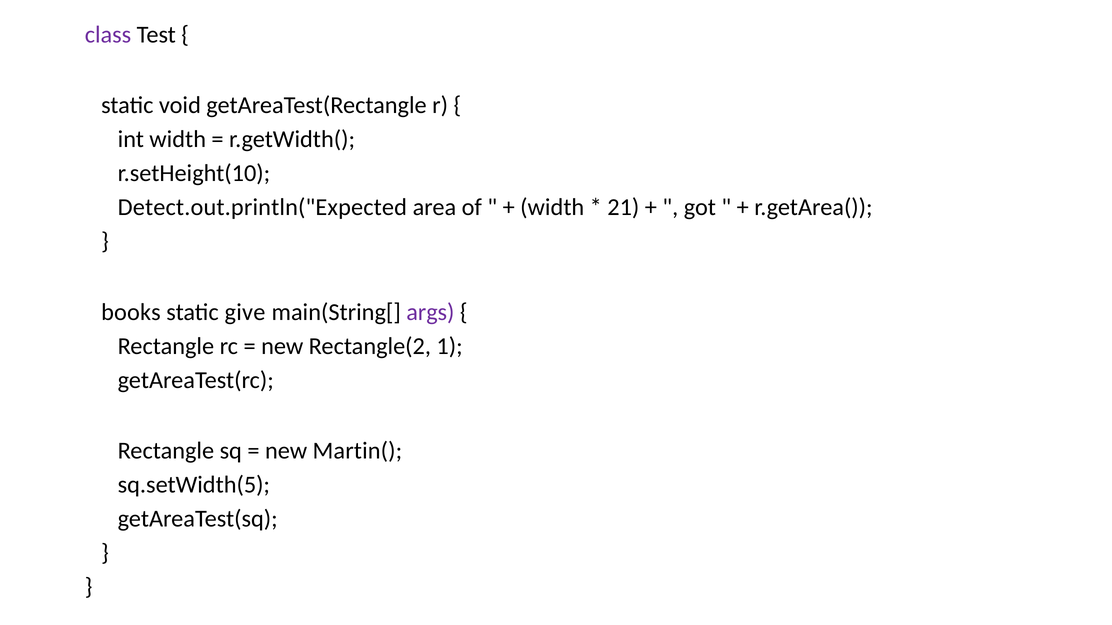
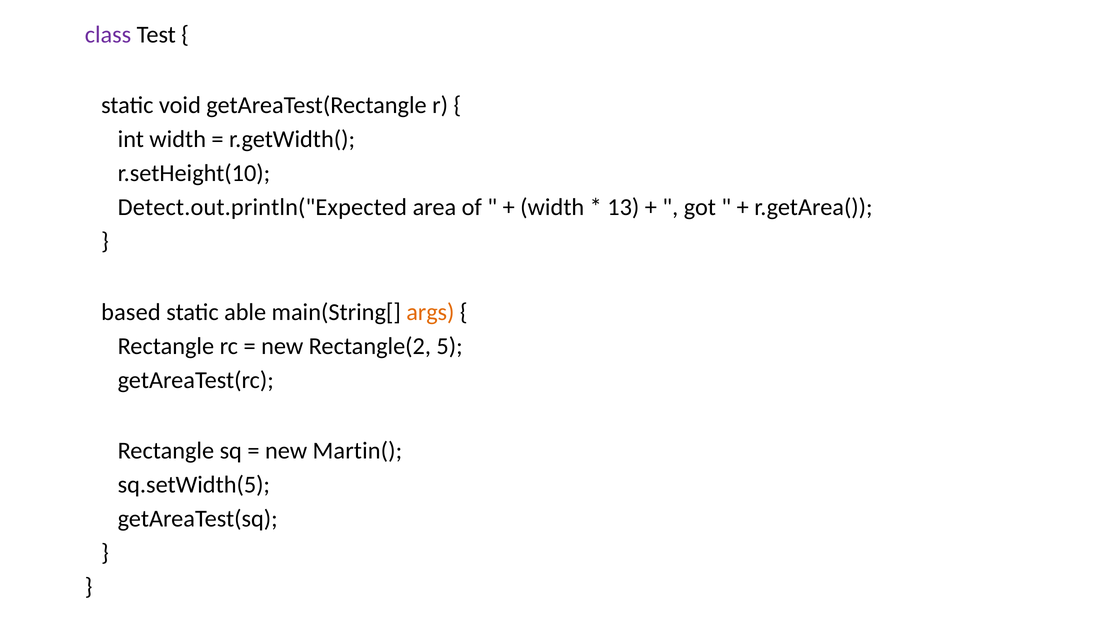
21: 21 -> 13
books: books -> based
give: give -> able
args colour: purple -> orange
1: 1 -> 5
